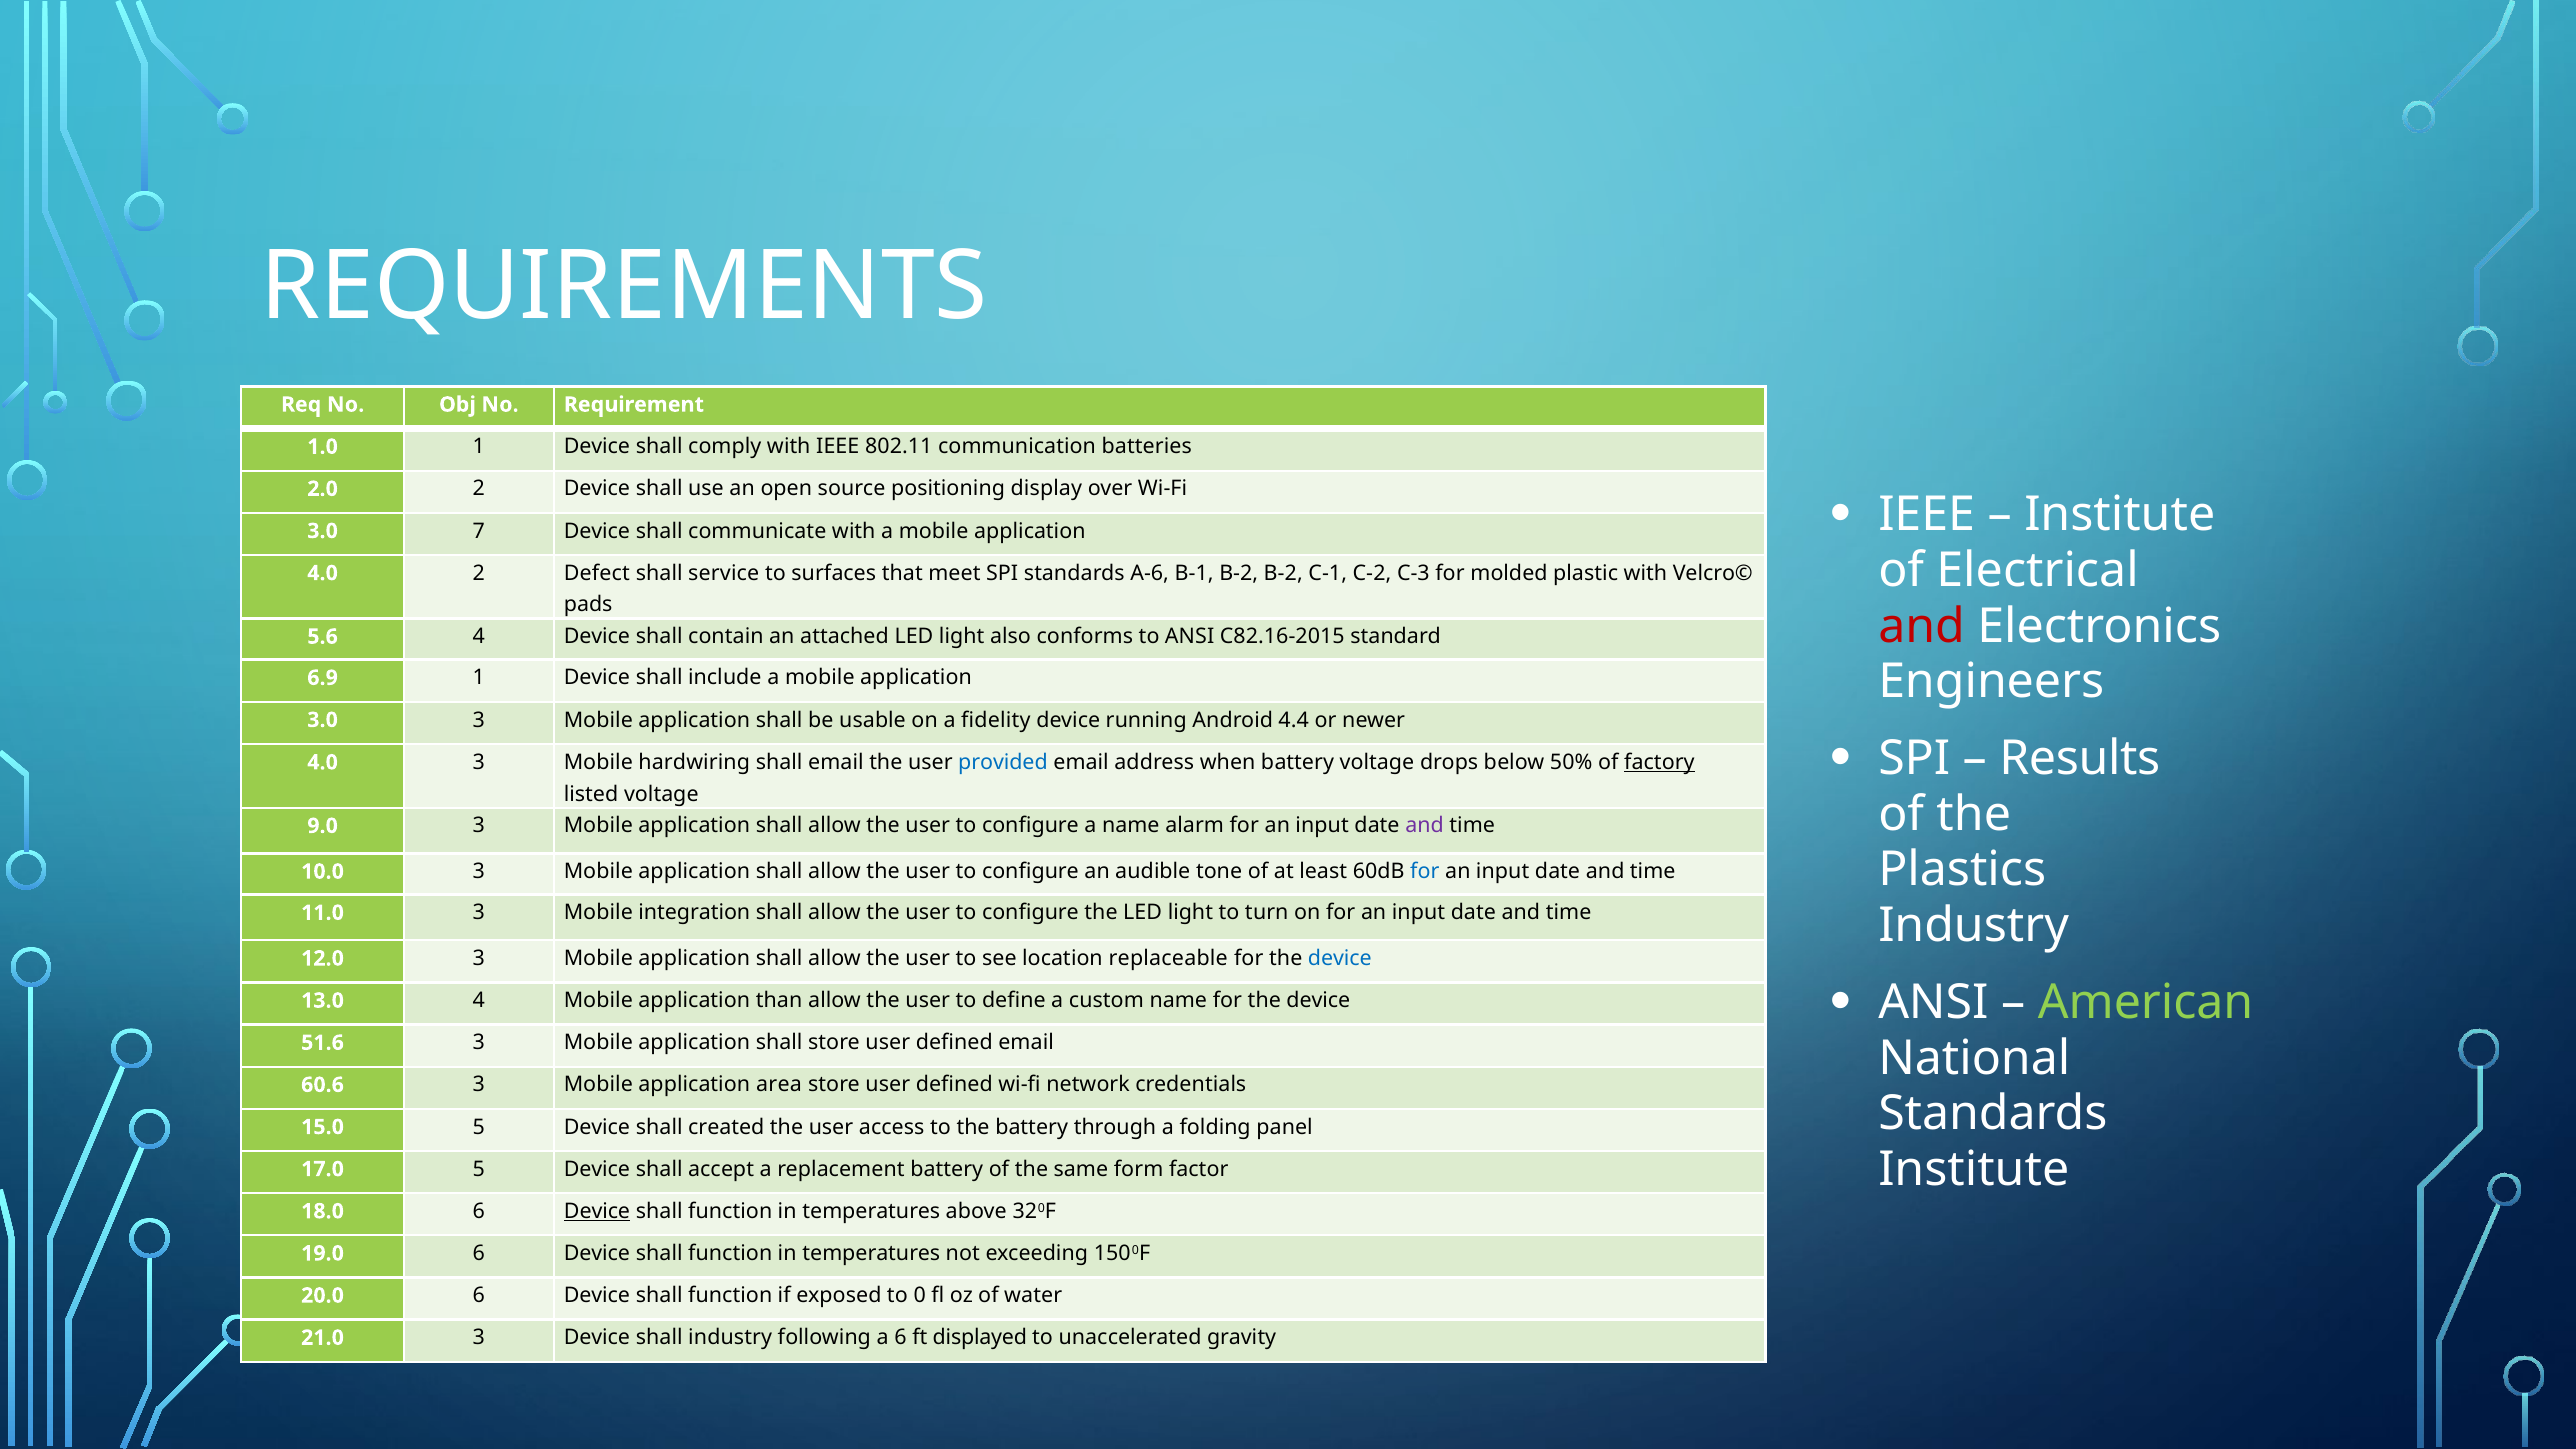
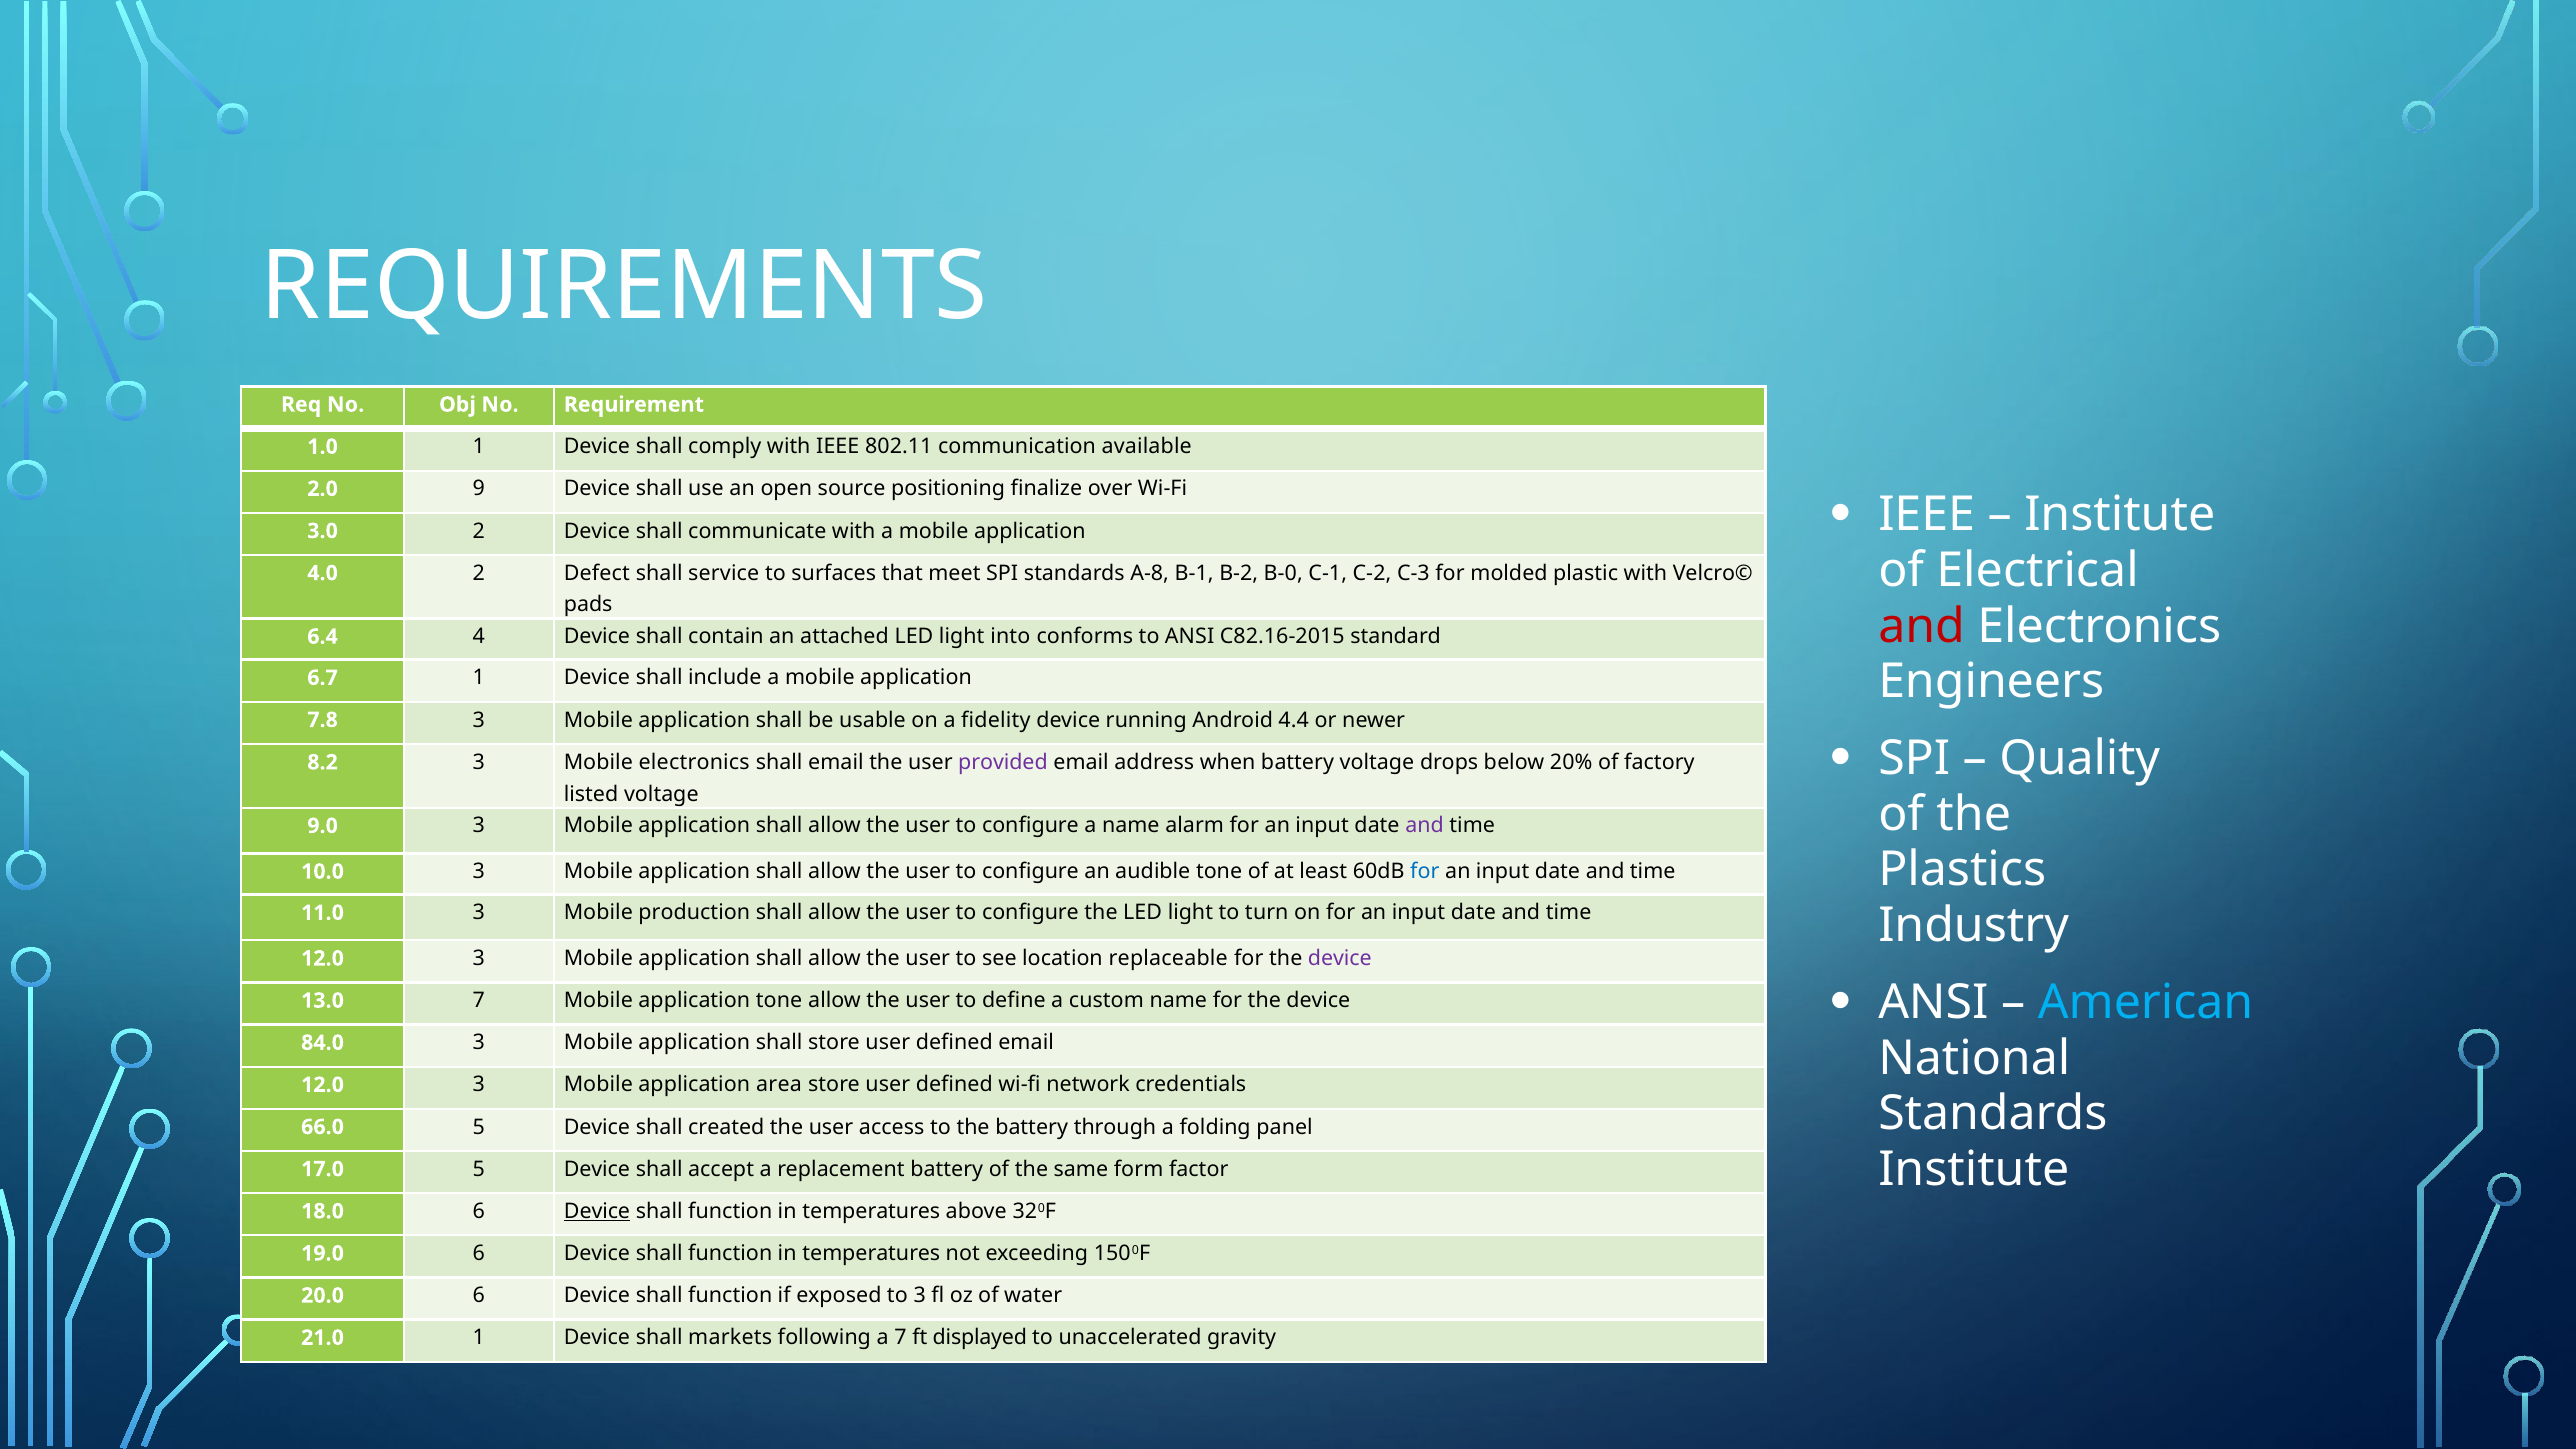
batteries: batteries -> available
2.0 2: 2 -> 9
display: display -> finalize
3.0 7: 7 -> 2
A-6: A-6 -> A-8
B-2 B-2: B-2 -> B-0
5.6: 5.6 -> 6.4
also: also -> into
6.9: 6.9 -> 6.7
3.0 at (323, 720): 3.0 -> 7.8
Results: Results -> Quality
4.0 at (323, 762): 4.0 -> 8.2
Mobile hardwiring: hardwiring -> electronics
provided colour: blue -> purple
50%: 50% -> 20%
factory underline: present -> none
integration: integration -> production
device at (1340, 958) colour: blue -> purple
American colour: light green -> light blue
13.0 4: 4 -> 7
application than: than -> tone
51.6: 51.6 -> 84.0
60.6 at (323, 1085): 60.6 -> 12.0
15.0: 15.0 -> 66.0
to 0: 0 -> 3
21.0 3: 3 -> 1
shall industry: industry -> markets
a 6: 6 -> 7
